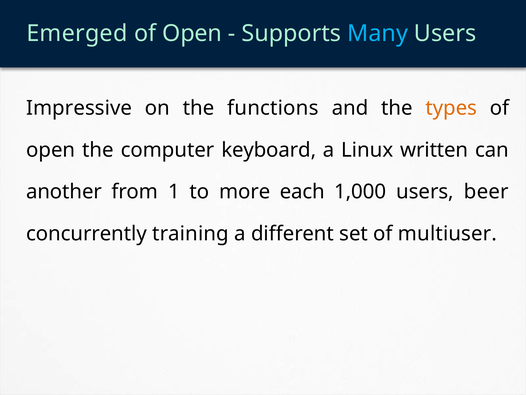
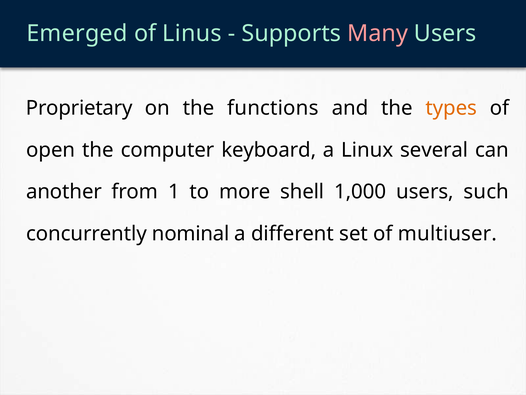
Open at (192, 34): Open -> Linus
Many colour: light blue -> pink
Impressive: Impressive -> Proprietary
written: written -> several
each: each -> shell
beer: beer -> such
training: training -> nominal
